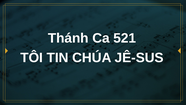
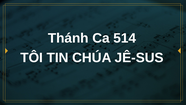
521: 521 -> 514
